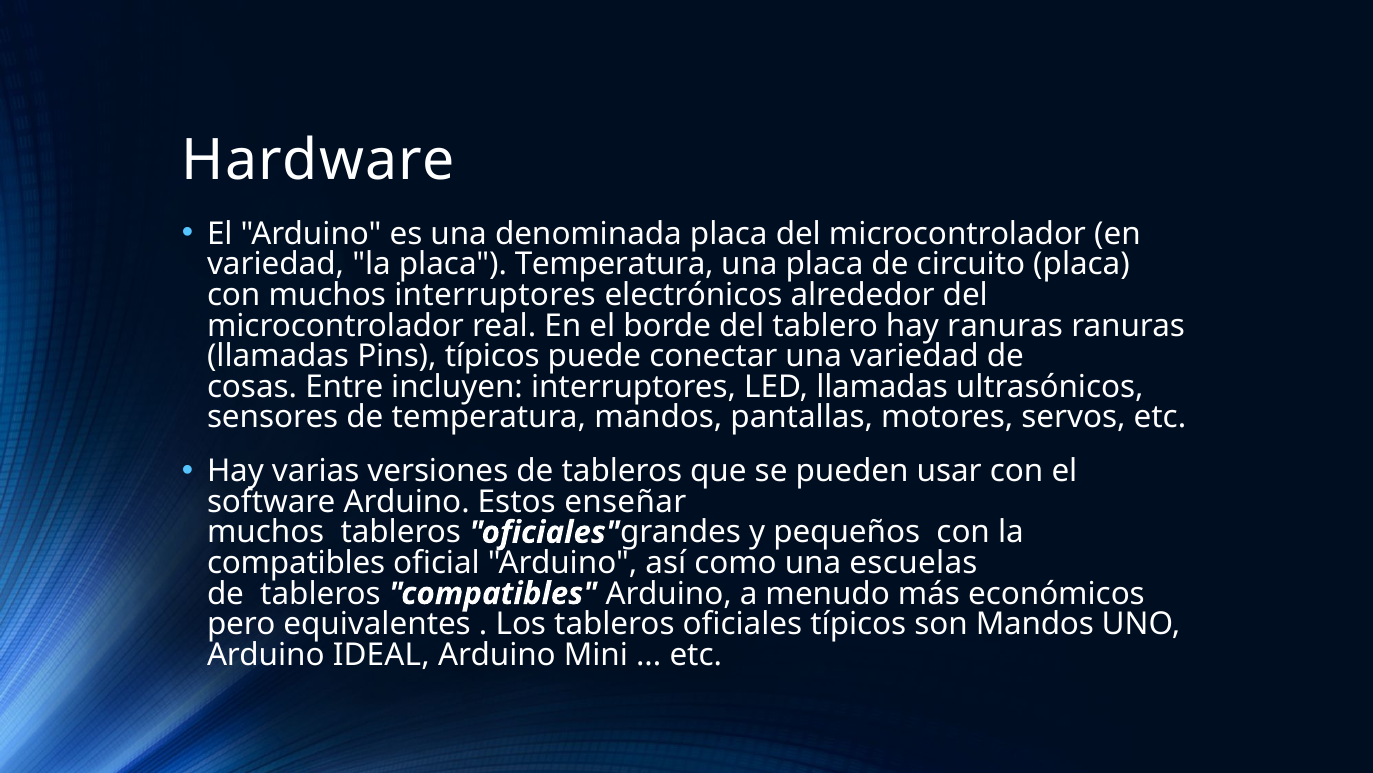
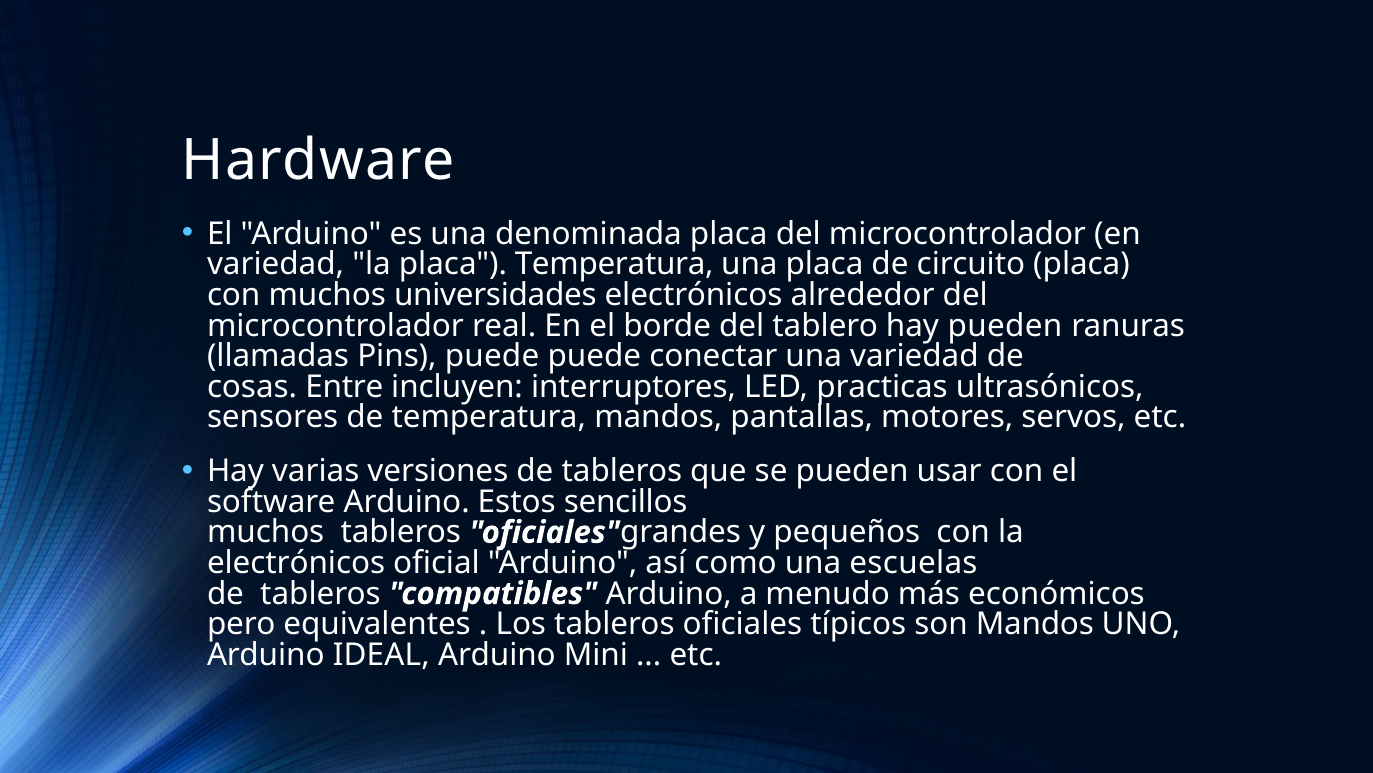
muchos interruptores: interruptores -> universidades
hay ranuras: ranuras -> pueden
Pins típicos: típicos -> puede
LED llamadas: llamadas -> practicas
enseñar: enseñar -> sencillos
compatibles at (296, 563): compatibles -> electrónicos
